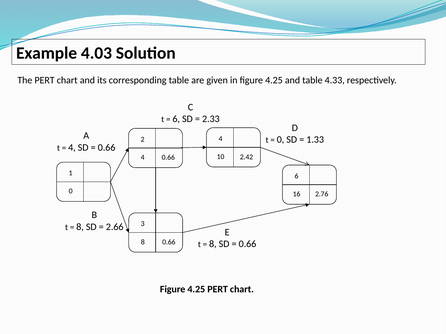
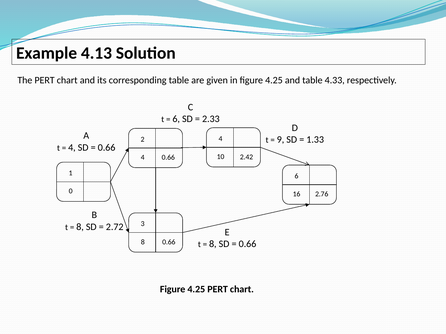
4.03: 4.03 -> 4.13
0 at (280, 140): 0 -> 9
2.66: 2.66 -> 2.72
